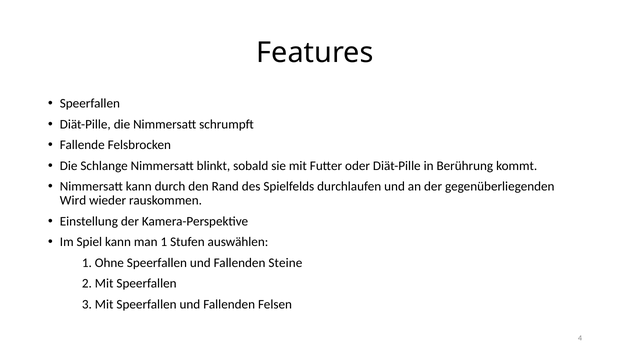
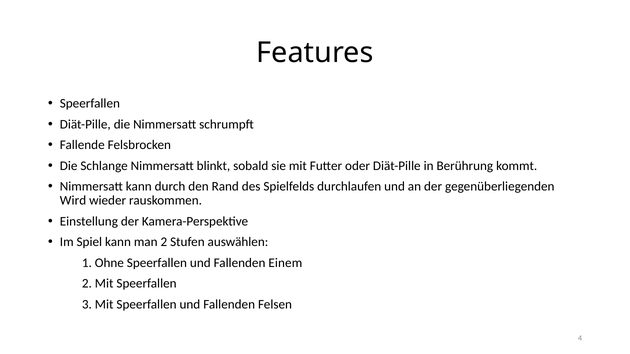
man 1: 1 -> 2
Steine: Steine -> Einem
